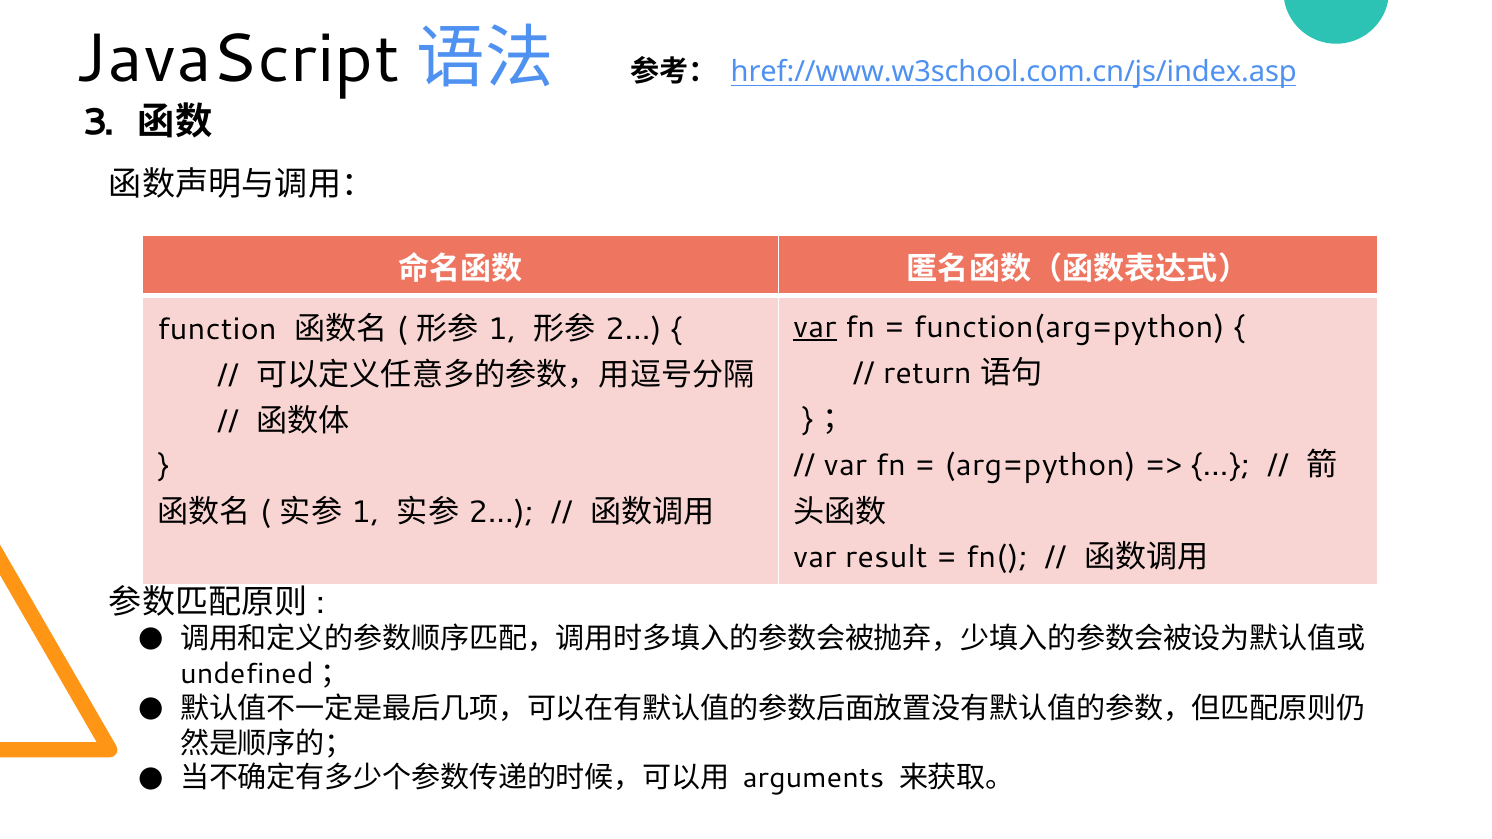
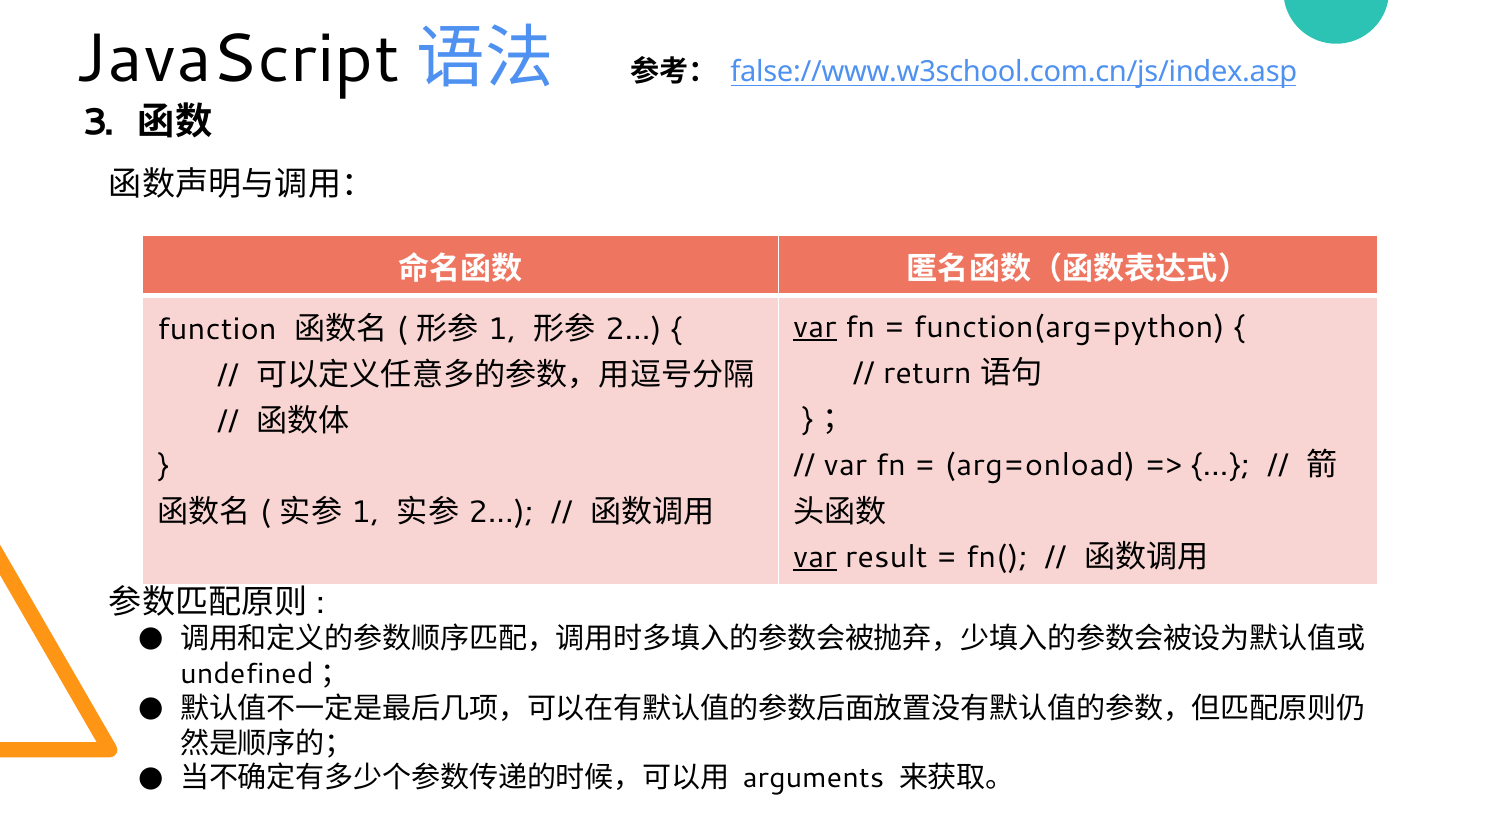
href://www.w3school.com.cn/js/index.asp: href://www.w3school.com.cn/js/index.asp -> false://www.w3school.com.cn/js/index.asp
arg=python: arg=python -> arg=onload
var at (815, 557) underline: none -> present
